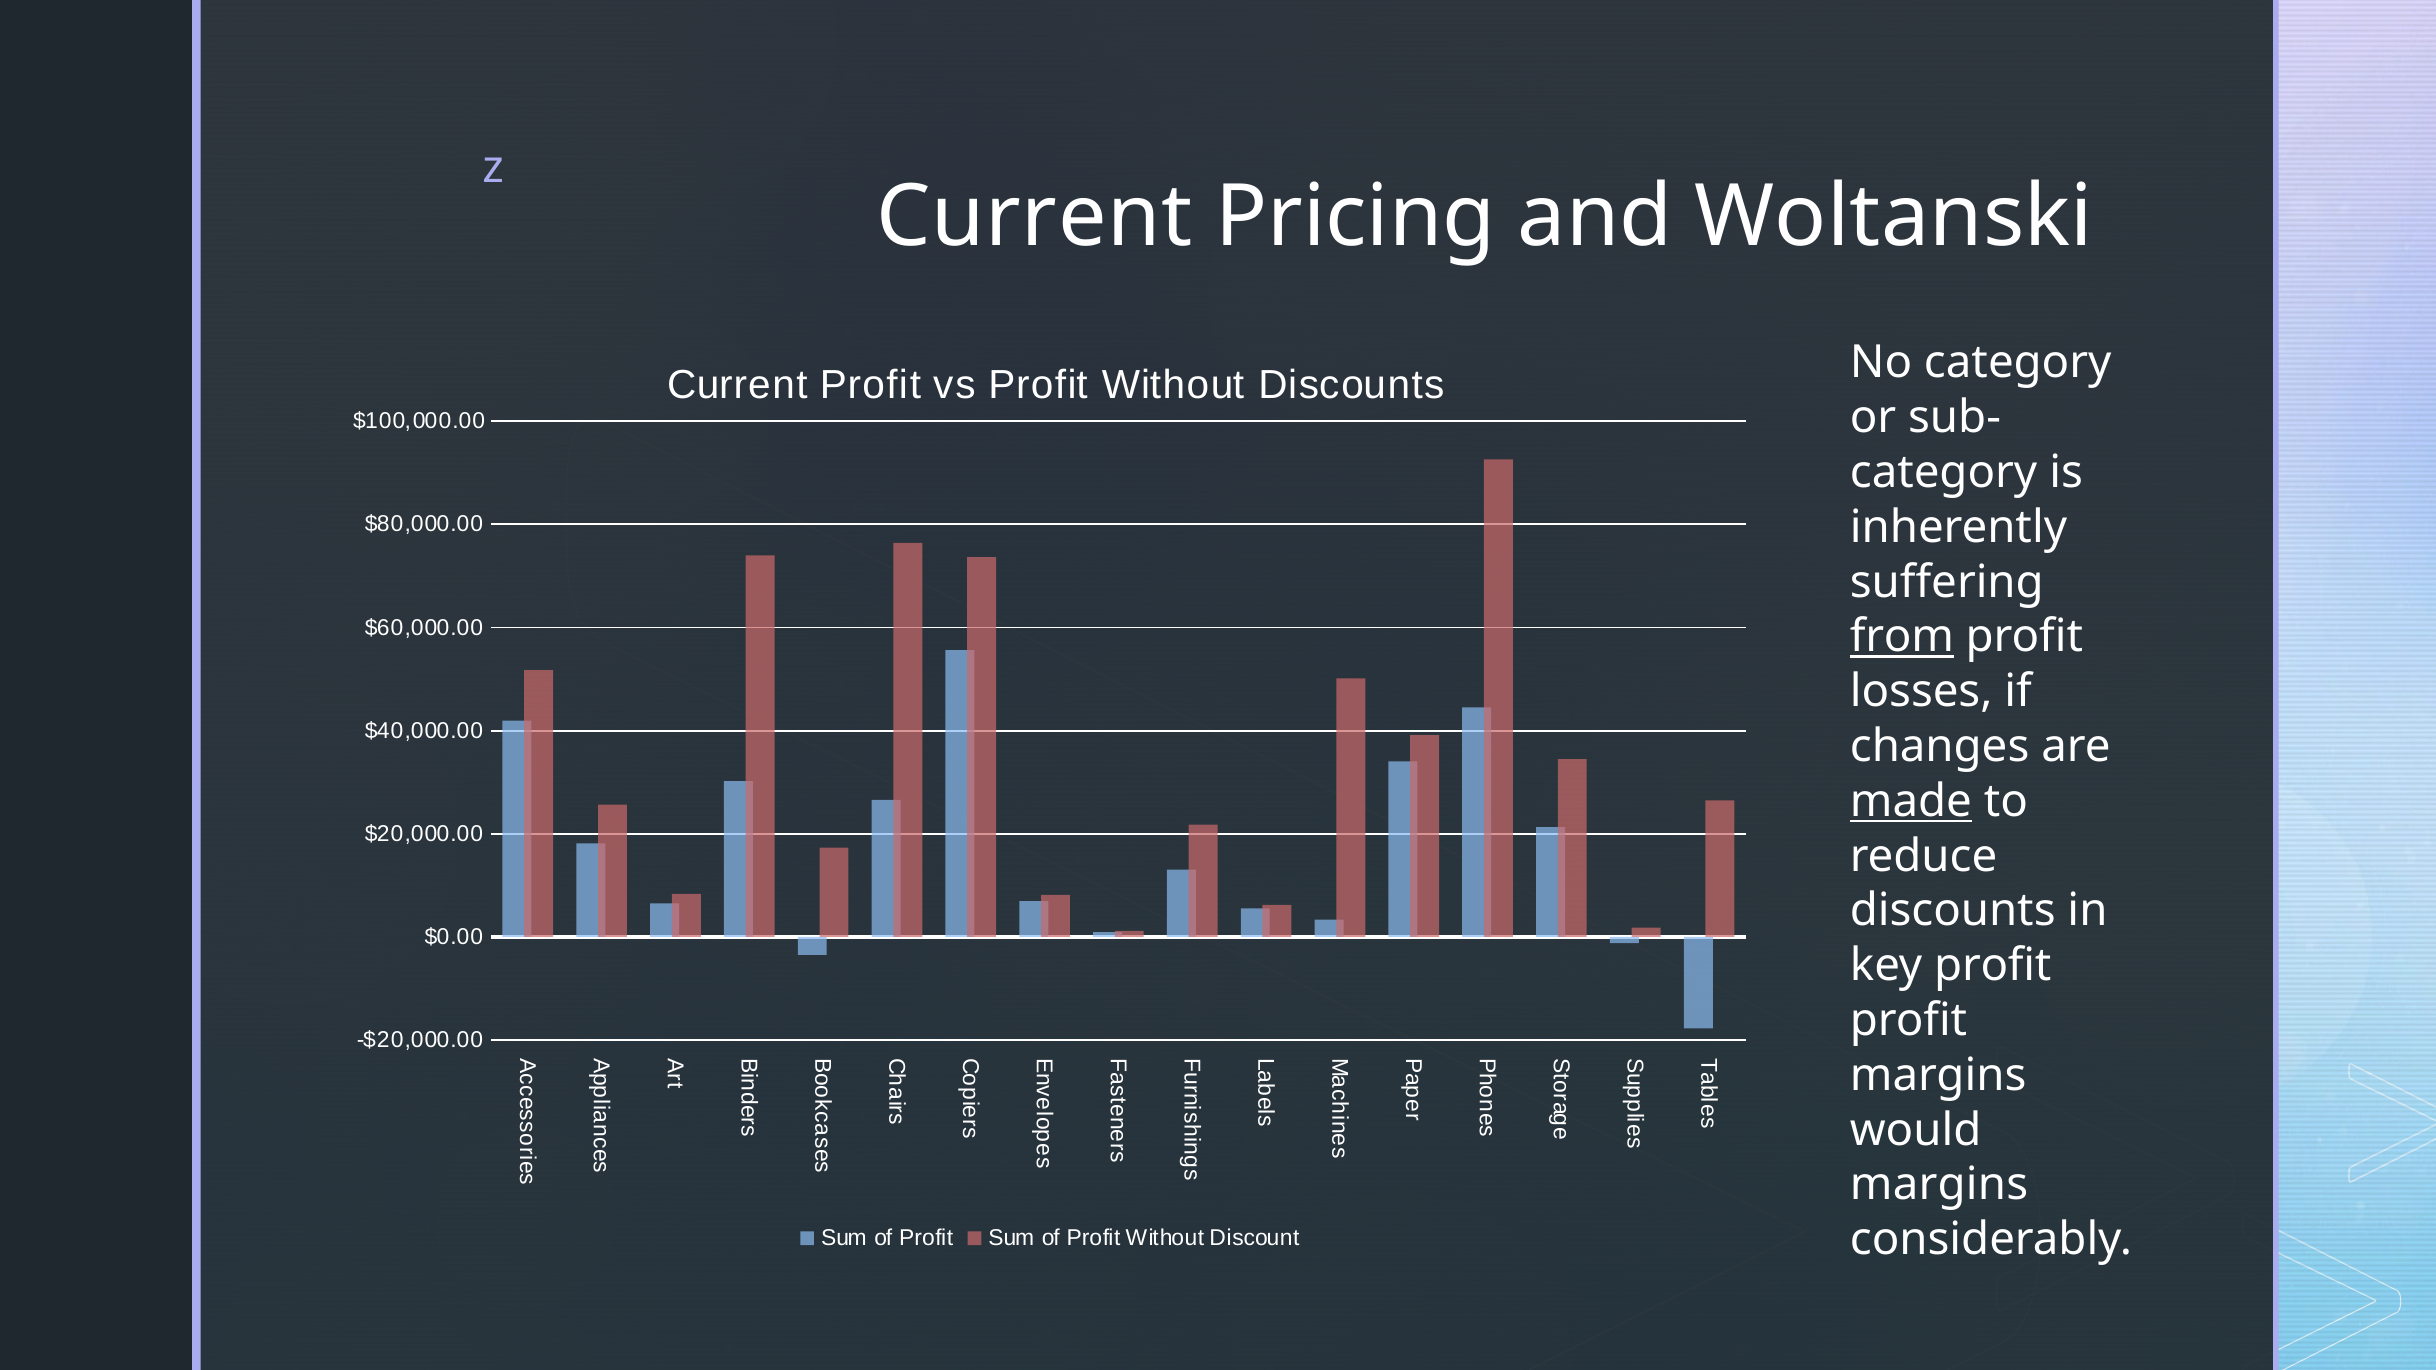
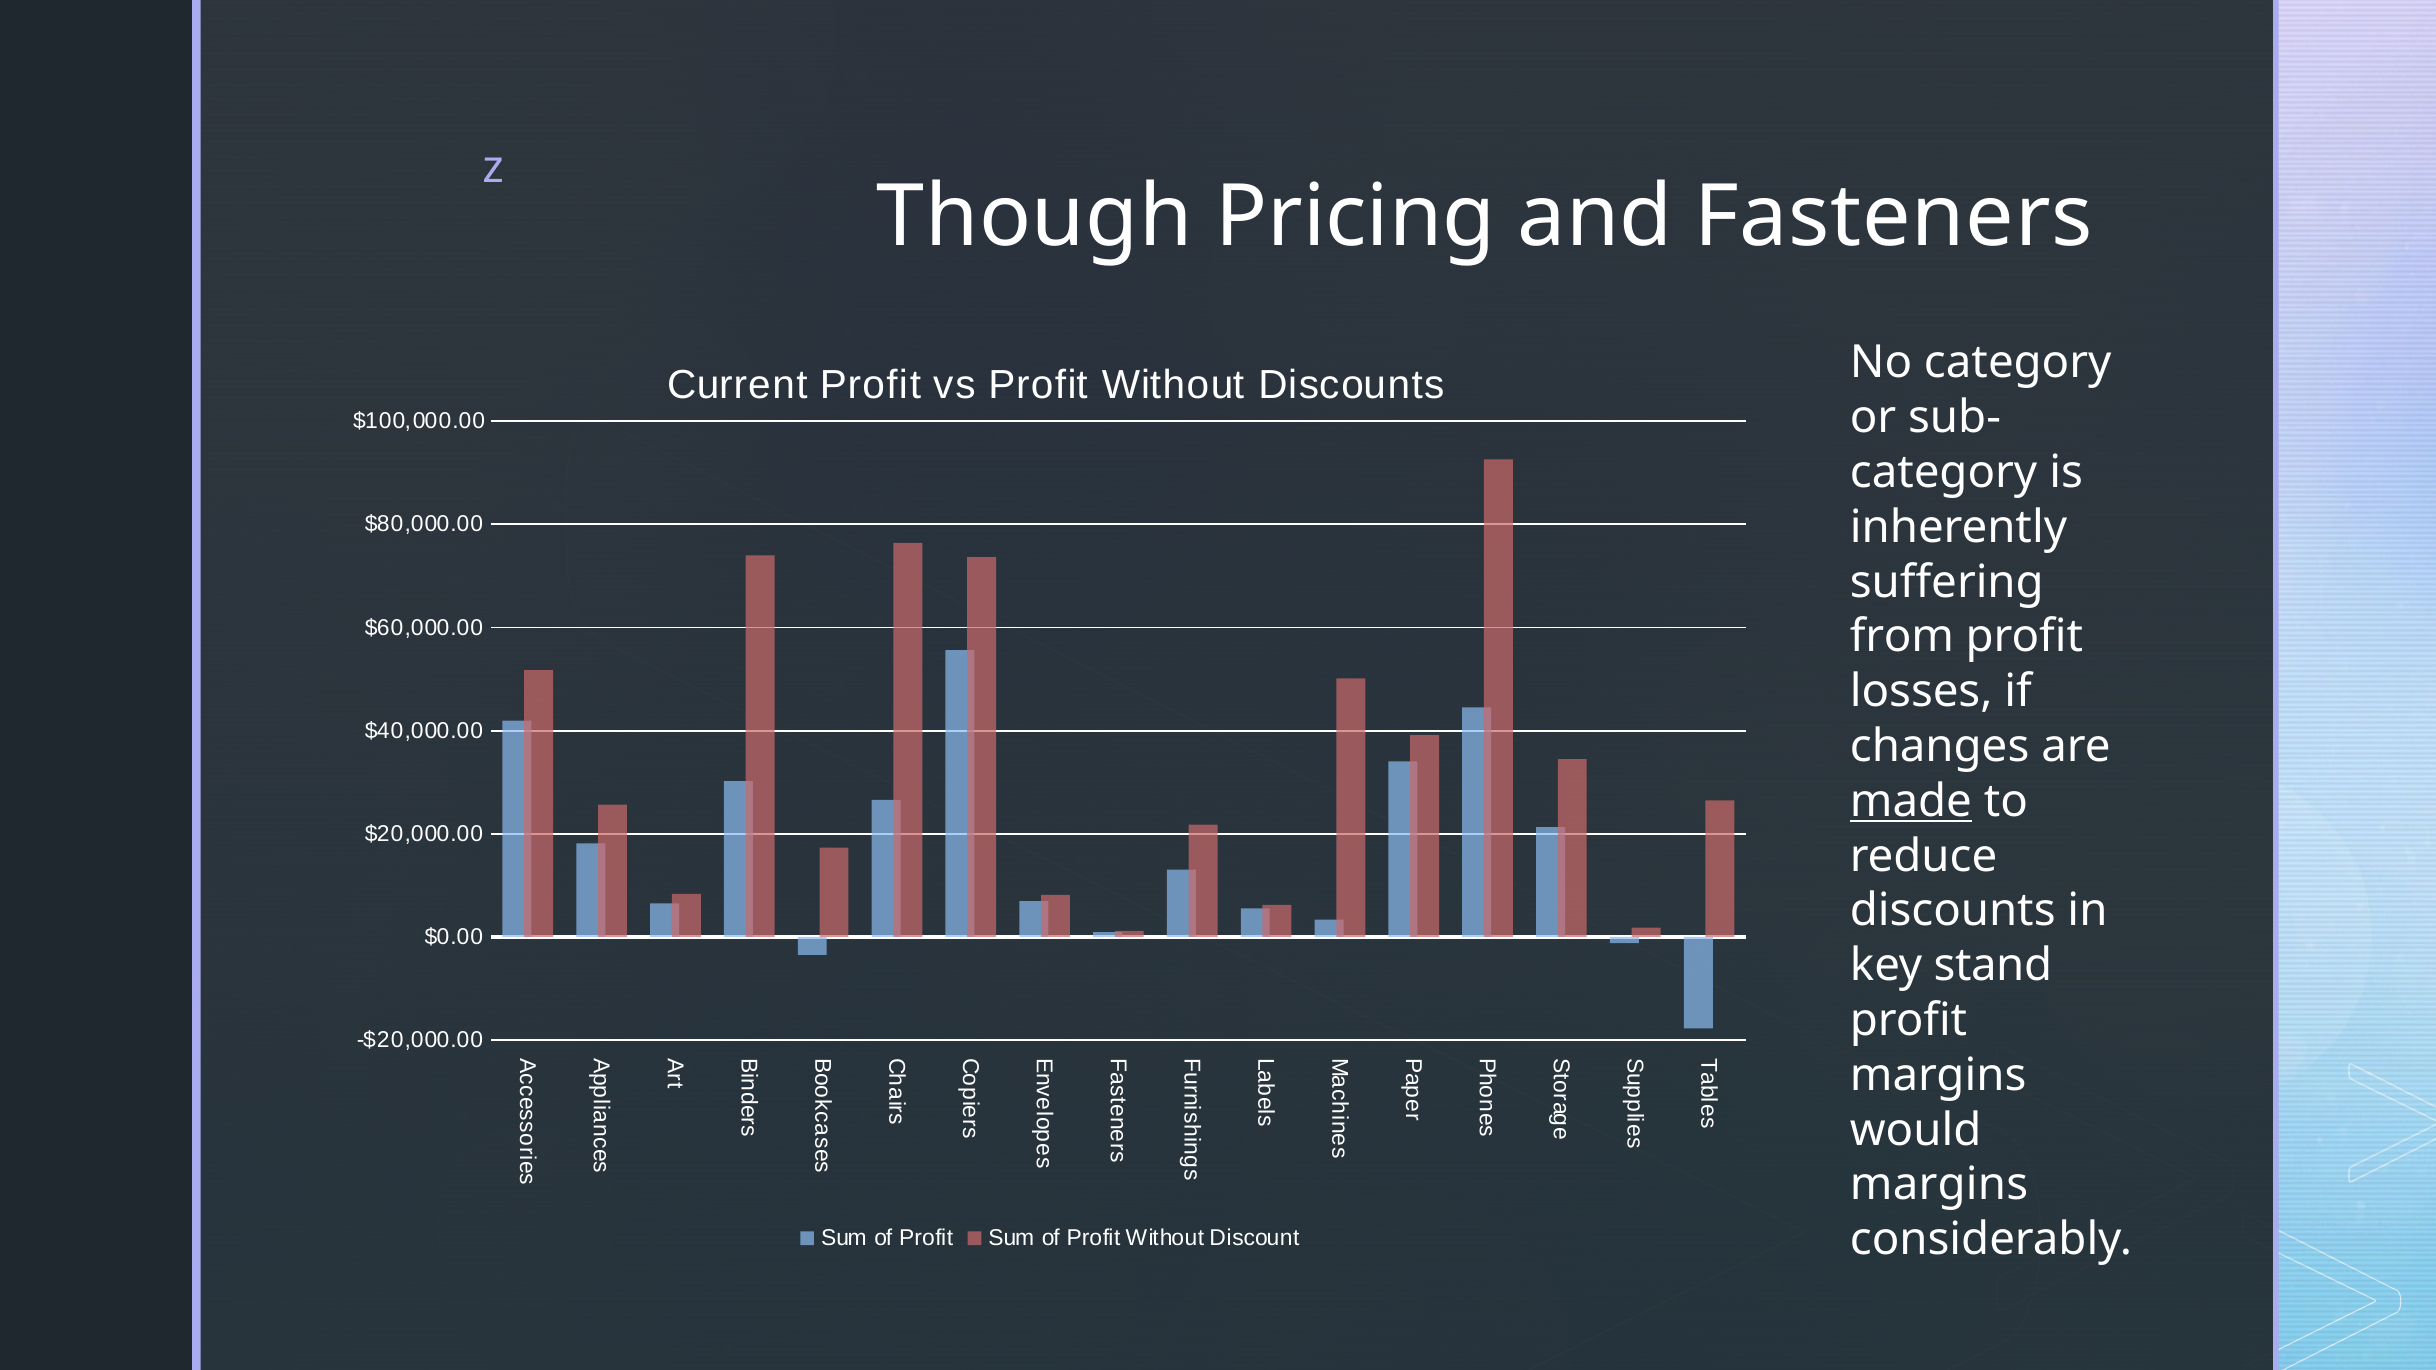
Current at (1035, 217): Current -> Though
Woltanski: Woltanski -> Fasteners
from underline: present -> none
key profit: profit -> stand
